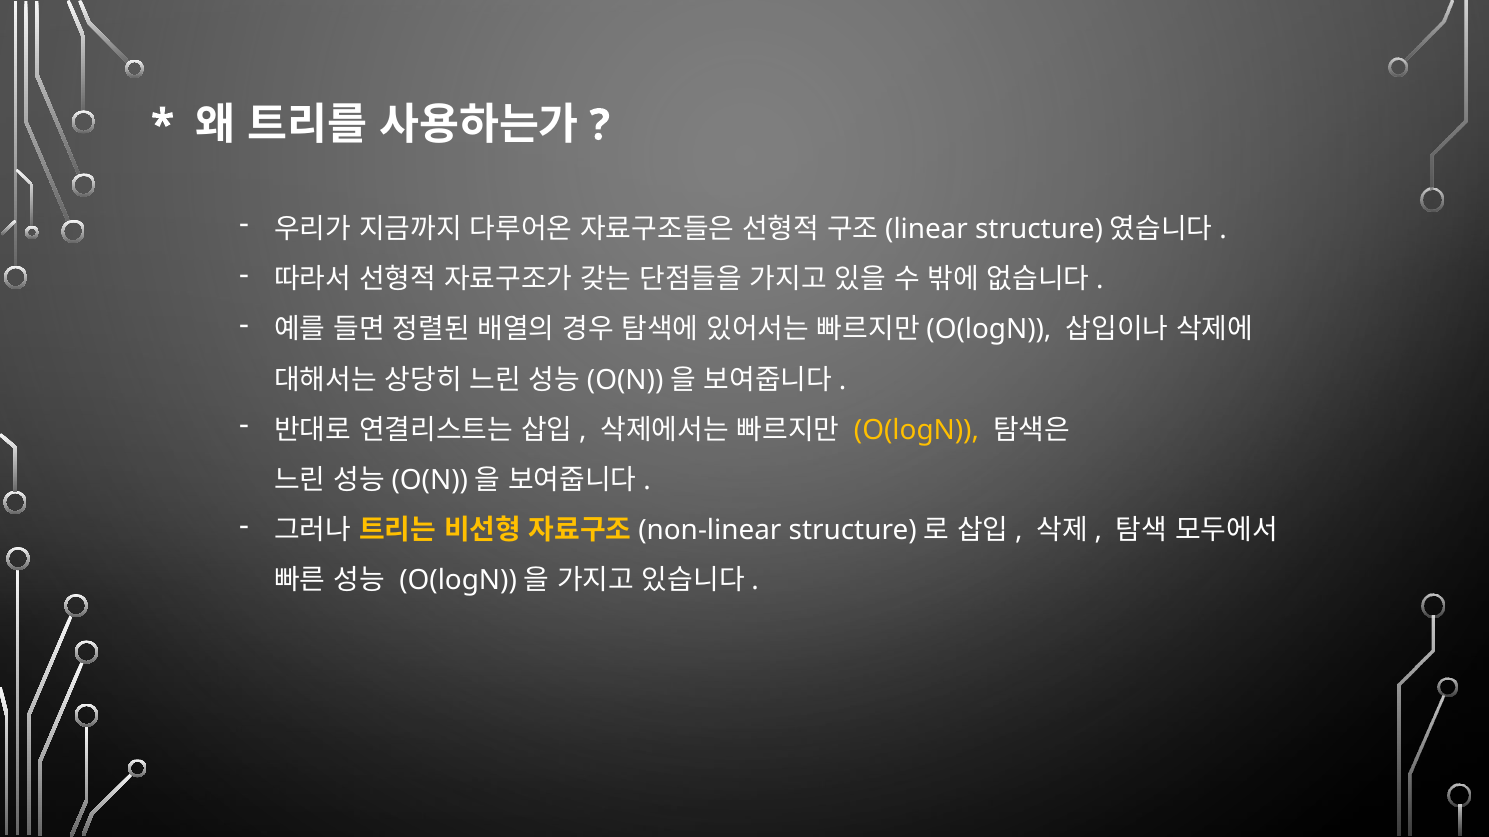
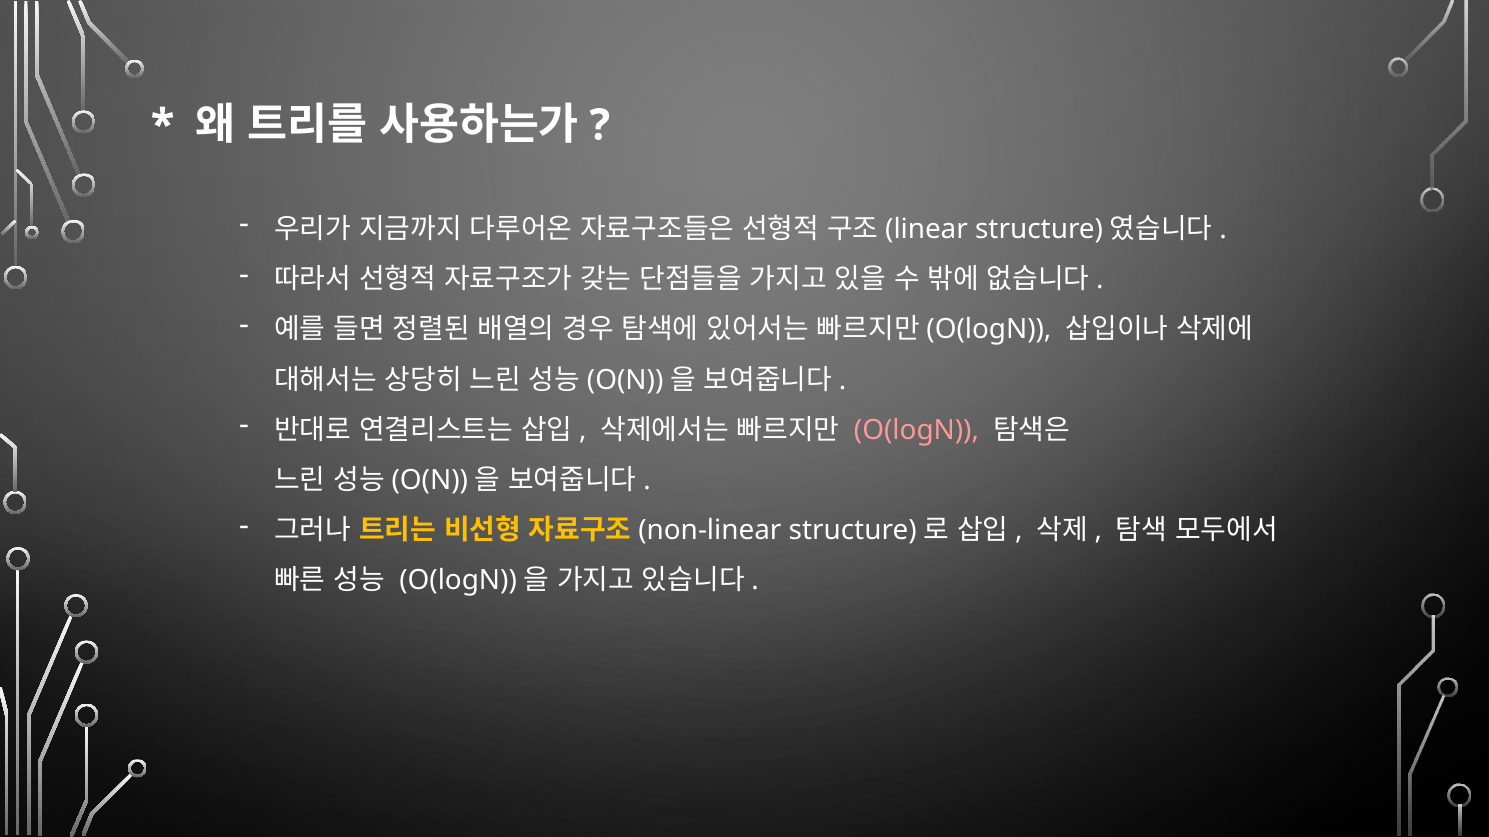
O(logN colour: yellow -> pink
